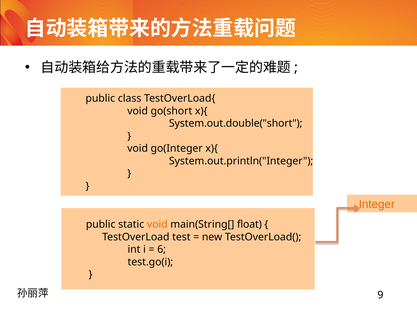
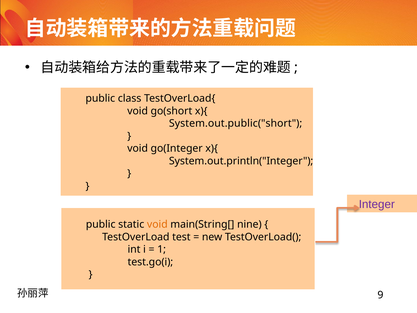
System.out.double("short: System.out.double("short -> System.out.public("short
Integer colour: orange -> purple
float: float -> nine
6: 6 -> 1
